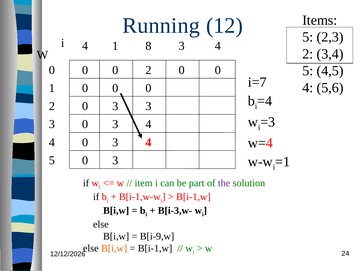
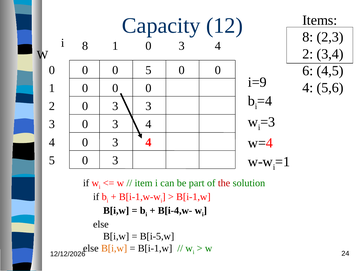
Running: Running -> Capacity
5 at (308, 37): 5 -> 8
i 4: 4 -> 8
1 8: 8 -> 0
5 at (308, 71): 5 -> 6
0 2: 2 -> 5
i=7: i=7 -> i=9
the colour: purple -> red
B[i-3,w-: B[i-3,w- -> B[i-4,w-
B[i-9,w: B[i-9,w -> B[i-5,w
